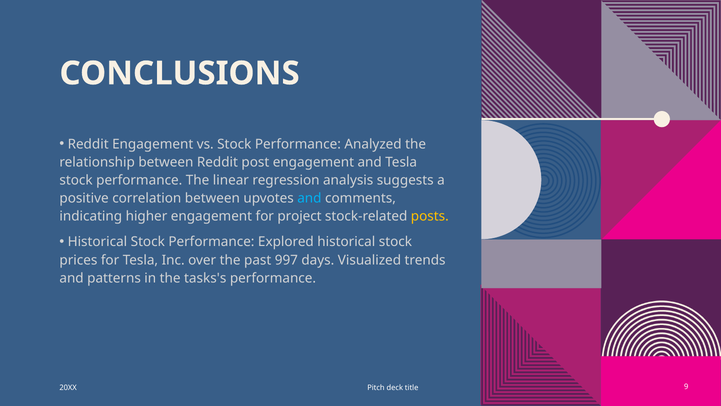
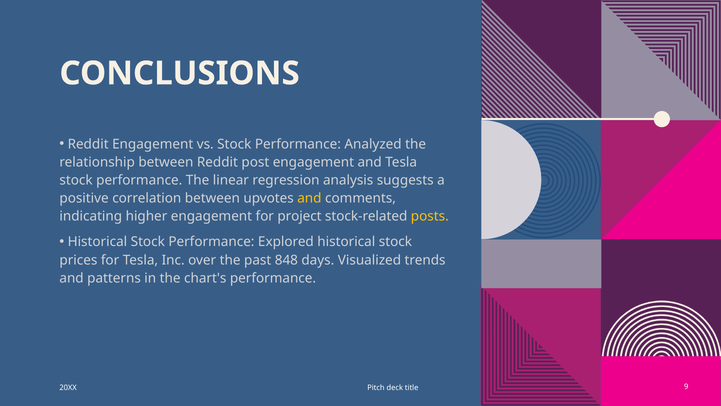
and at (309, 198) colour: light blue -> yellow
997: 997 -> 848
tasks's: tasks's -> chart's
